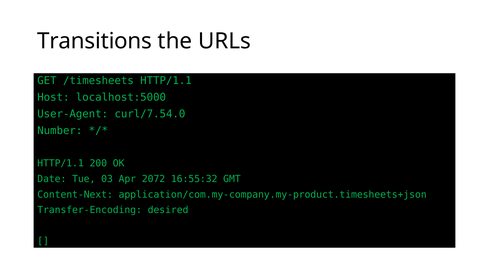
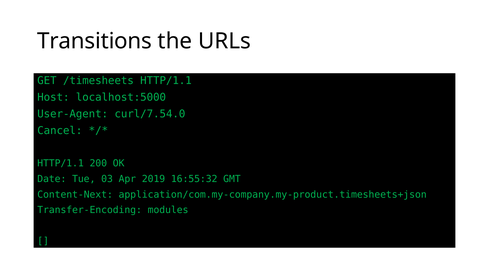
Number: Number -> Cancel
2072: 2072 -> 2019
desired: desired -> modules
